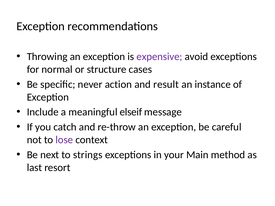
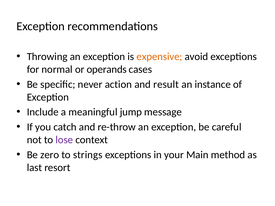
expensive colour: purple -> orange
structure: structure -> operands
elseif: elseif -> jump
next: next -> zero
